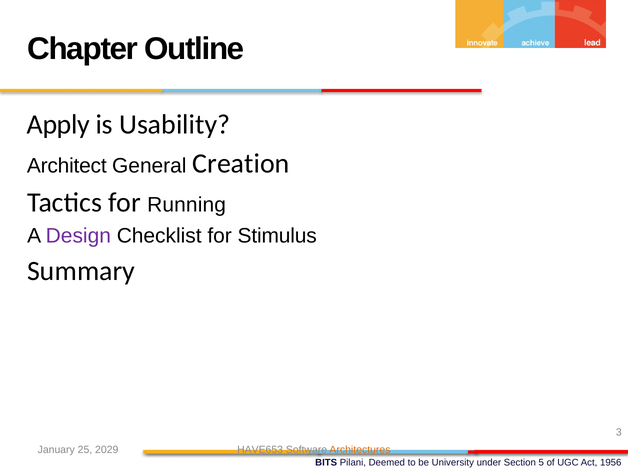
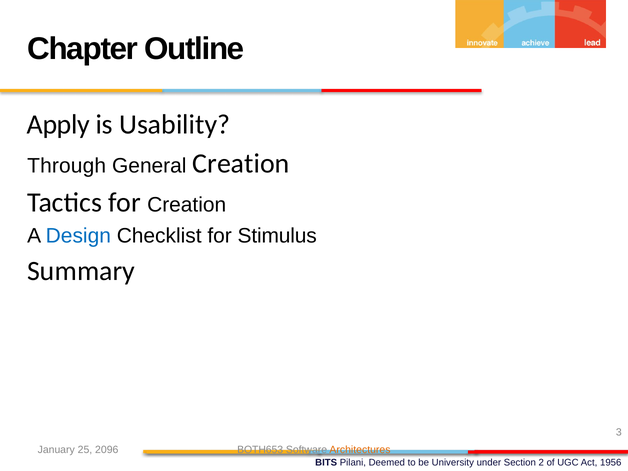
Architect: Architect -> Through
for Running: Running -> Creation
Design colour: purple -> blue
2029: 2029 -> 2096
HAVE653: HAVE653 -> BOTH653
5: 5 -> 2
